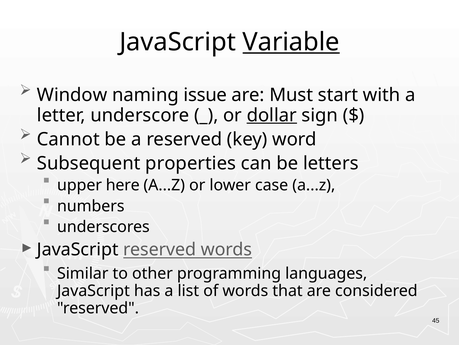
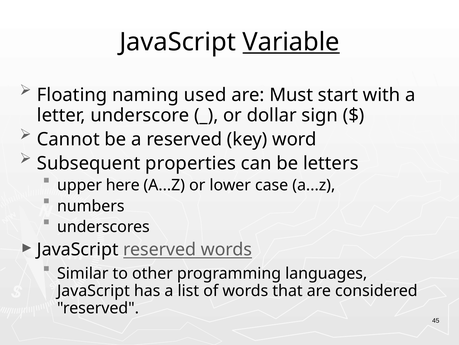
Window: Window -> Floating
issue: issue -> used
dollar underline: present -> none
